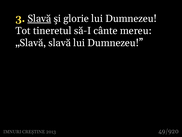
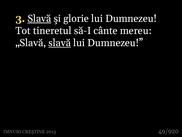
slavă at (60, 43) underline: none -> present
